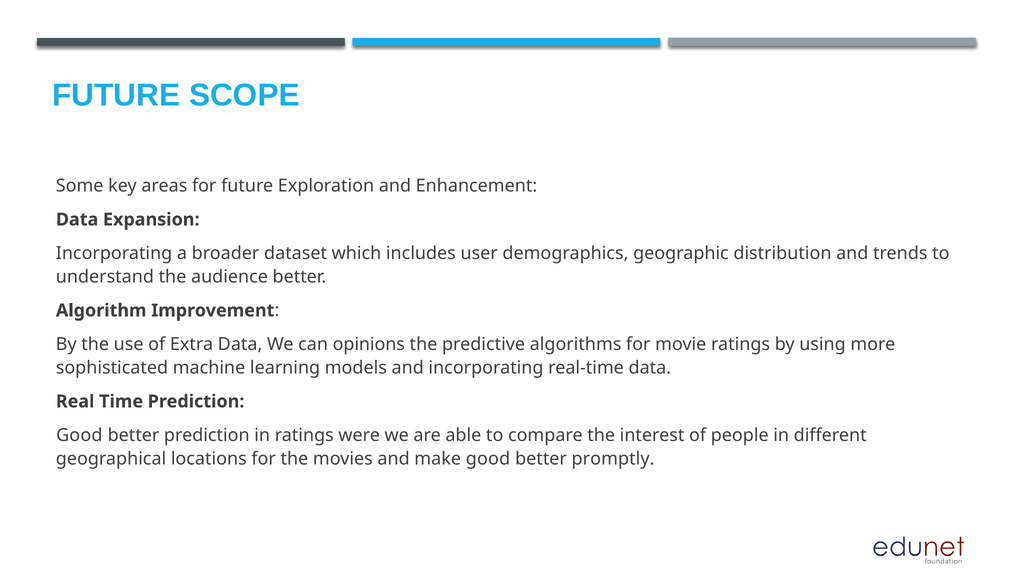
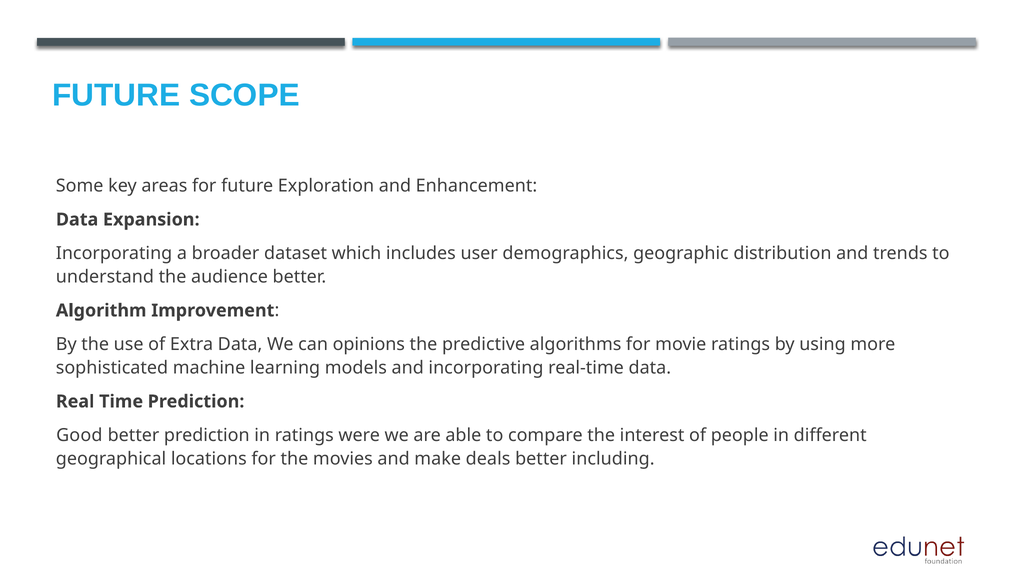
make good: good -> deals
promptly: promptly -> including
